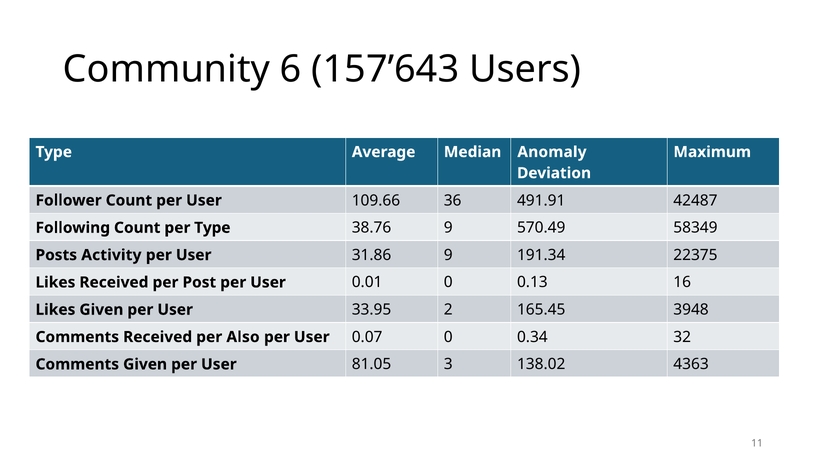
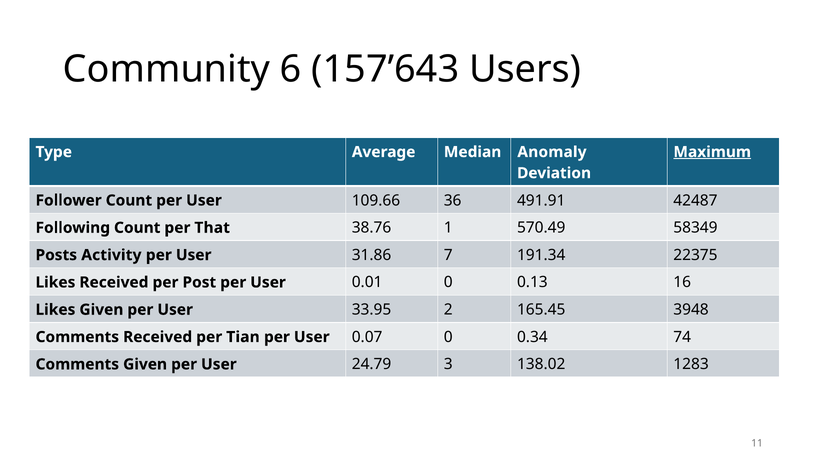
Maximum underline: none -> present
per Type: Type -> That
38.76 9: 9 -> 1
31.86 9: 9 -> 7
Also: Also -> Tian
32: 32 -> 74
81.05: 81.05 -> 24.79
4363: 4363 -> 1283
